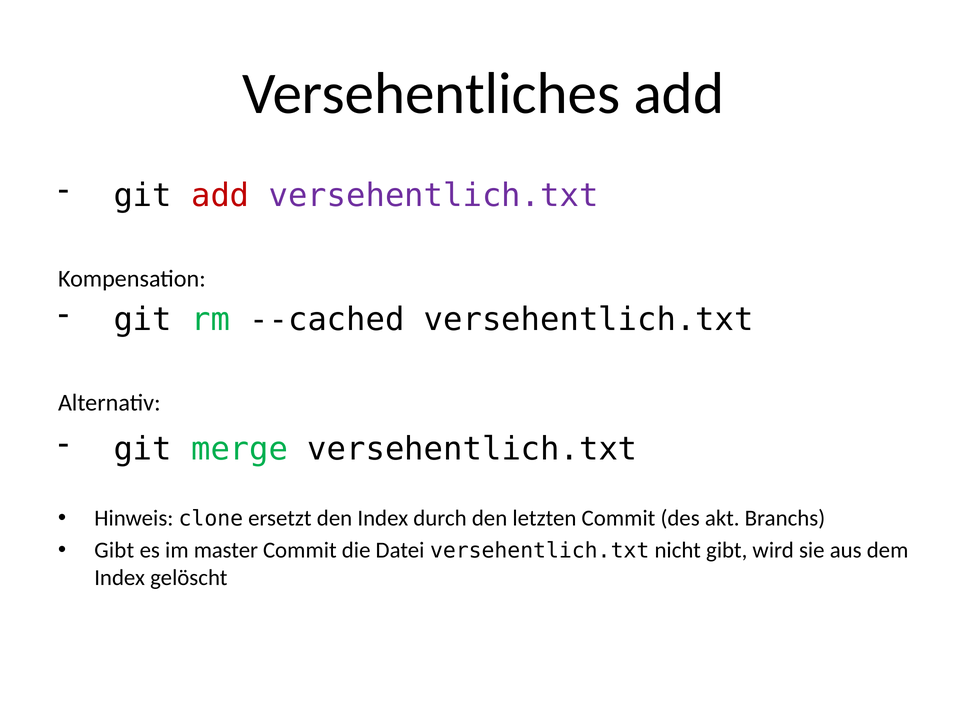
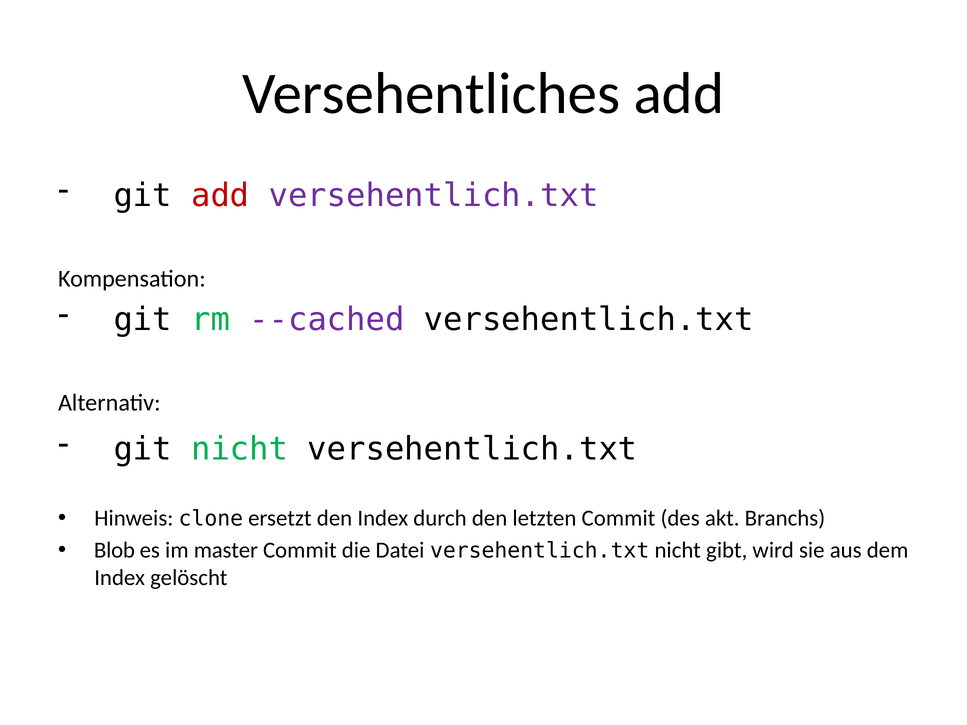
--cached colour: black -> purple
git merge: merge -> nicht
Gibt at (114, 550): Gibt -> Blob
